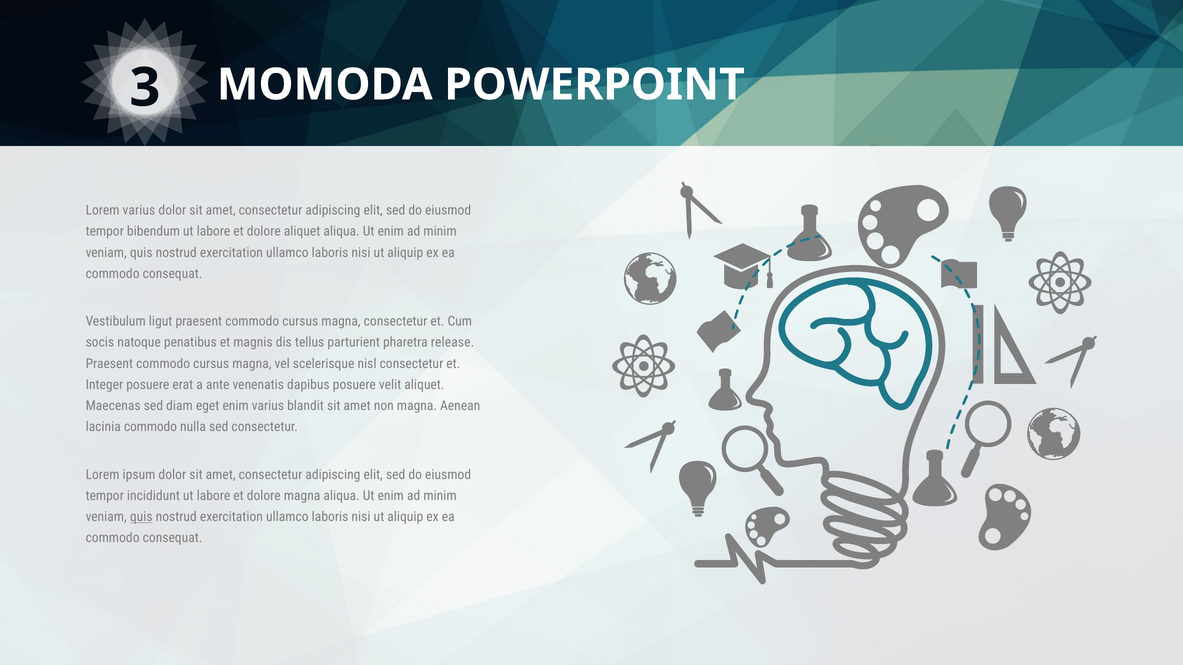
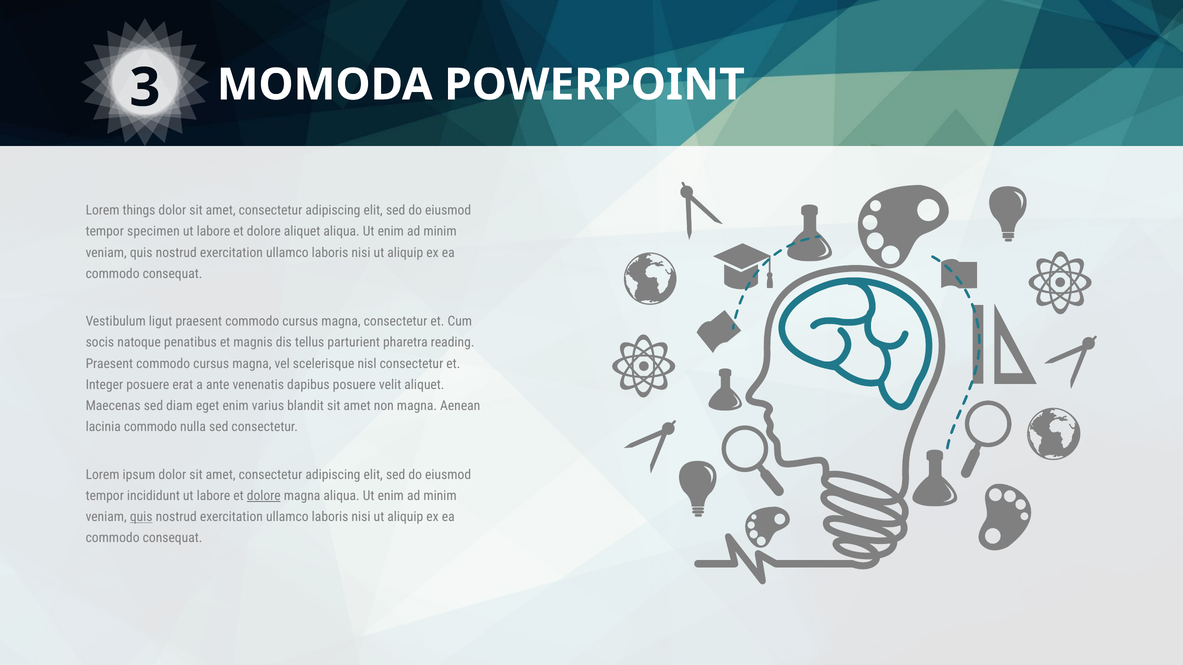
Lorem varius: varius -> things
bibendum: bibendum -> specimen
release: release -> reading
dolore at (264, 496) underline: none -> present
